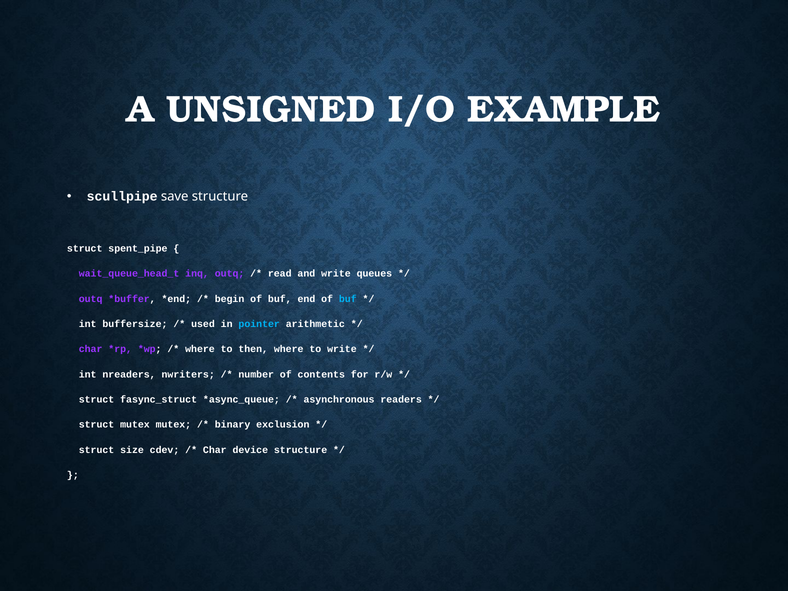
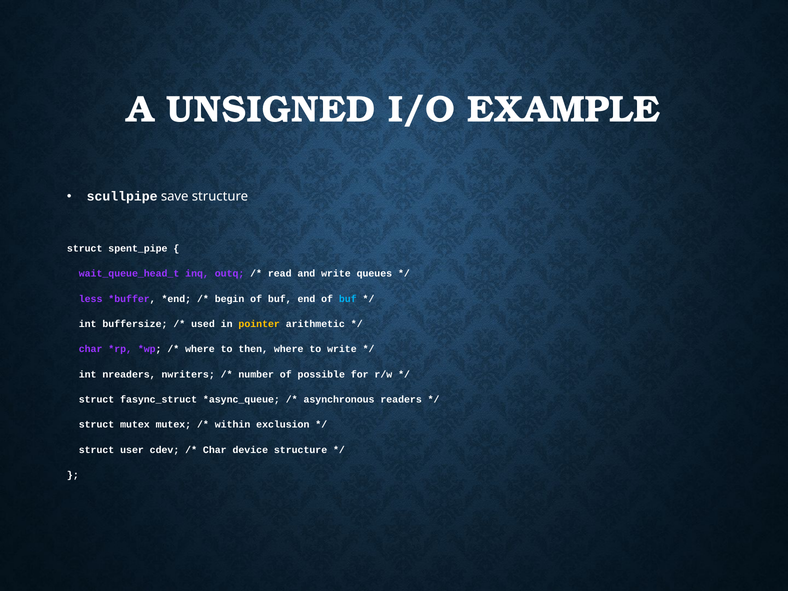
outq at (91, 299): outq -> less
pointer colour: light blue -> yellow
contents: contents -> possible
binary: binary -> within
size: size -> user
